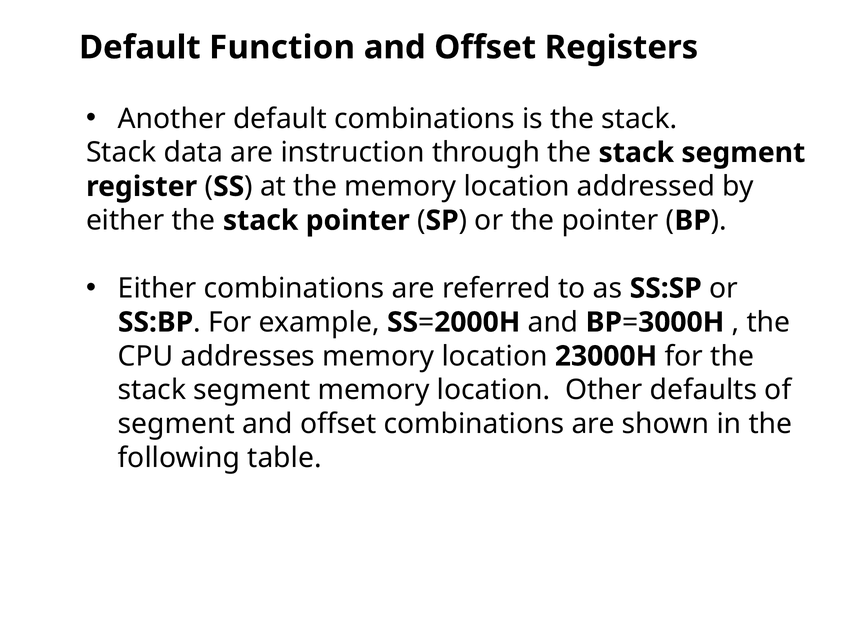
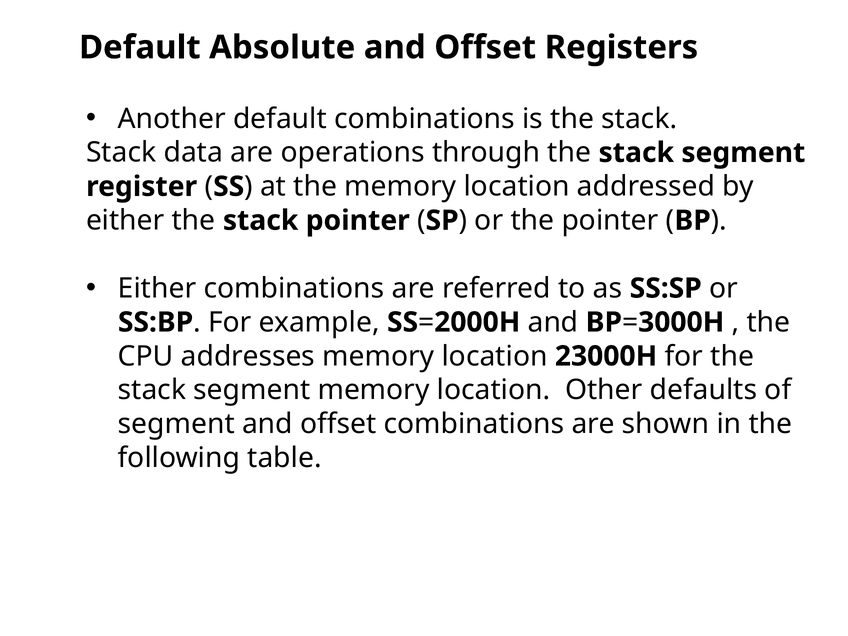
Function: Function -> Absolute
instruction: instruction -> operations
